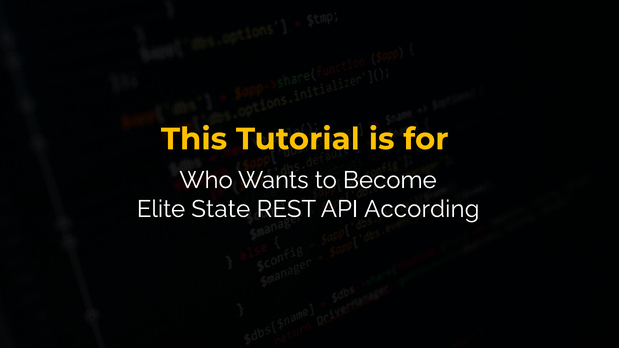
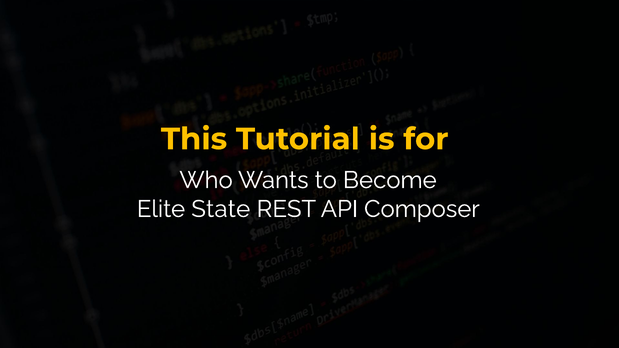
According: According -> Composer
